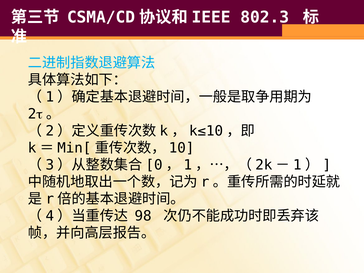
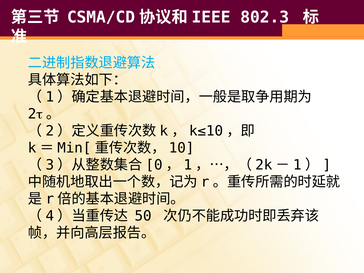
98: 98 -> 50
